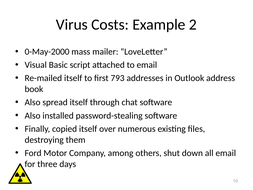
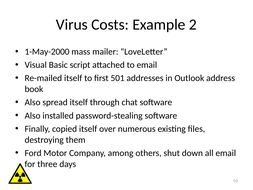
0-May-2000: 0-May-2000 -> 1-May-2000
793: 793 -> 501
